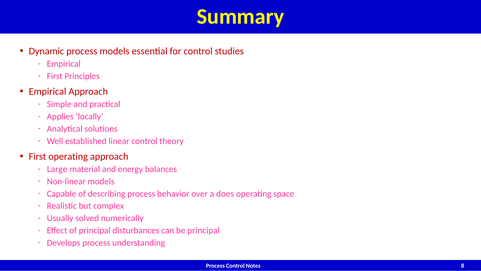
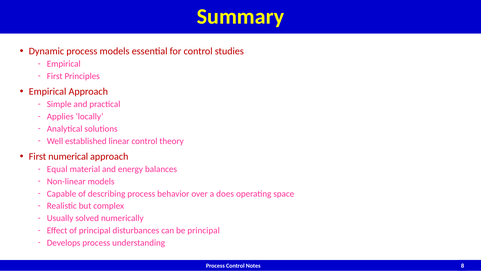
First operating: operating -> numerical
Large: Large -> Equal
